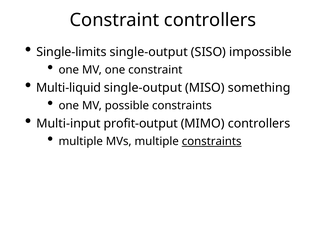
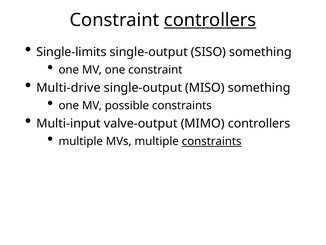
controllers at (210, 20) underline: none -> present
SISO impossible: impossible -> something
Multi-liquid: Multi-liquid -> Multi-drive
profit-output: profit-output -> valve-output
